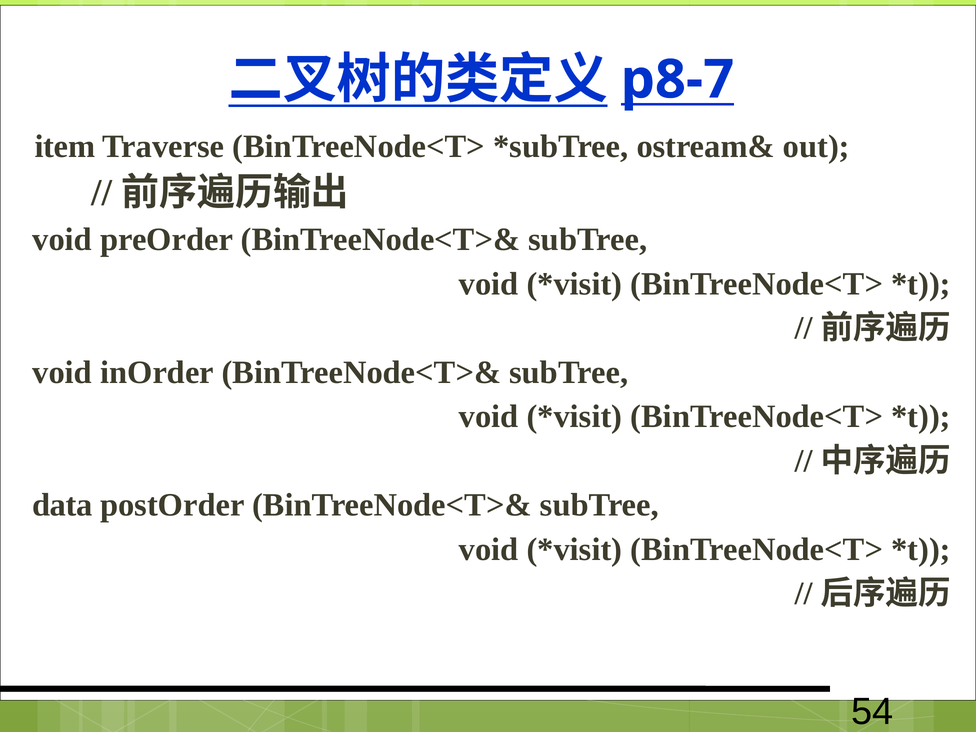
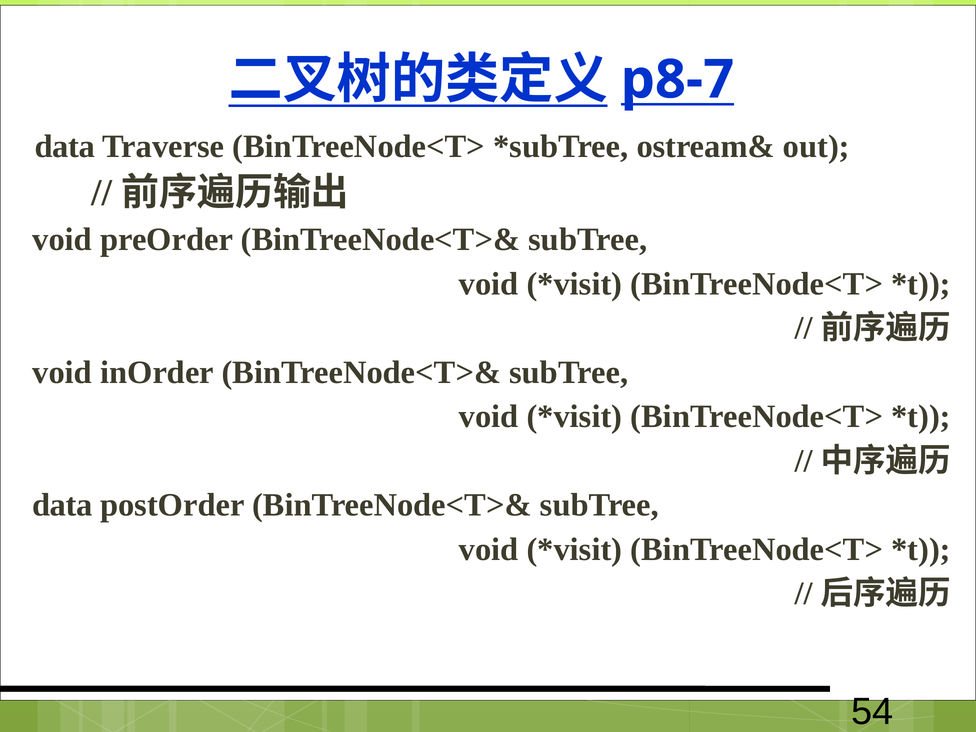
item at (65, 147): item -> data
